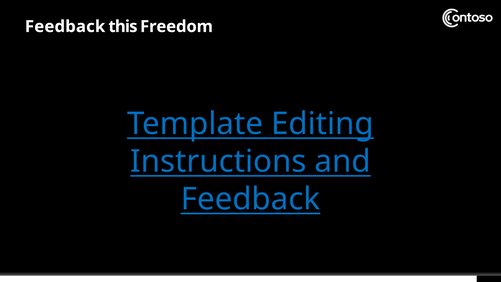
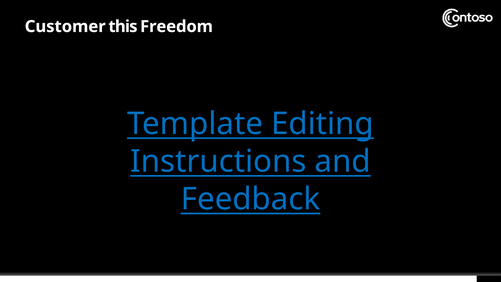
Feedback at (65, 27): Feedback -> Customer
